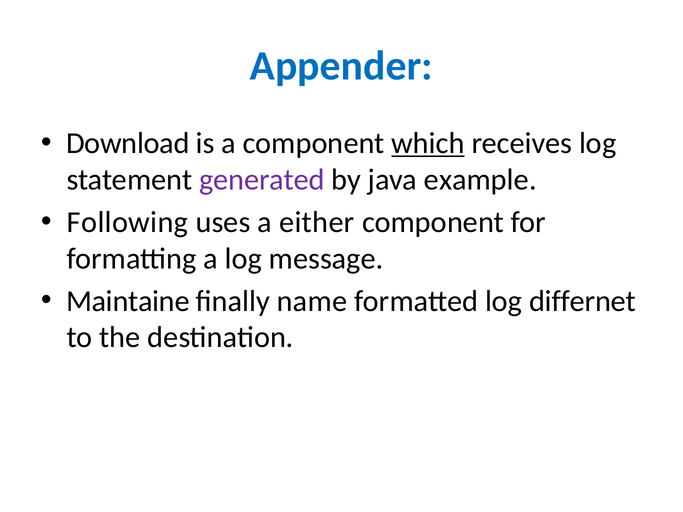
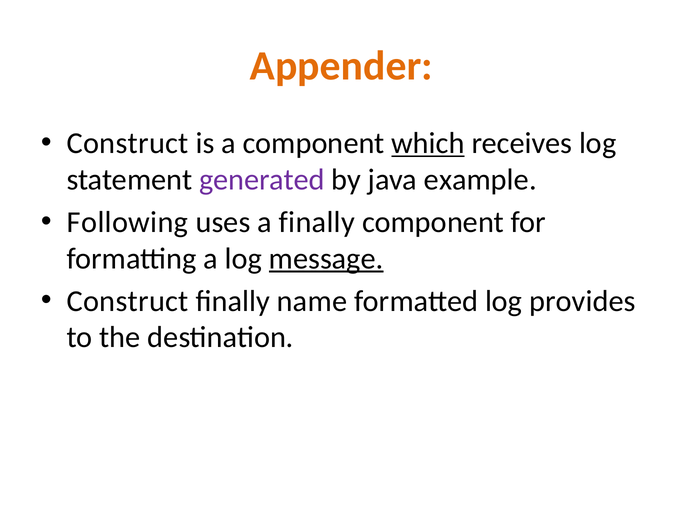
Appender colour: blue -> orange
Download at (128, 143): Download -> Construct
a either: either -> finally
message underline: none -> present
Maintaine at (128, 301): Maintaine -> Construct
differnet: differnet -> provides
